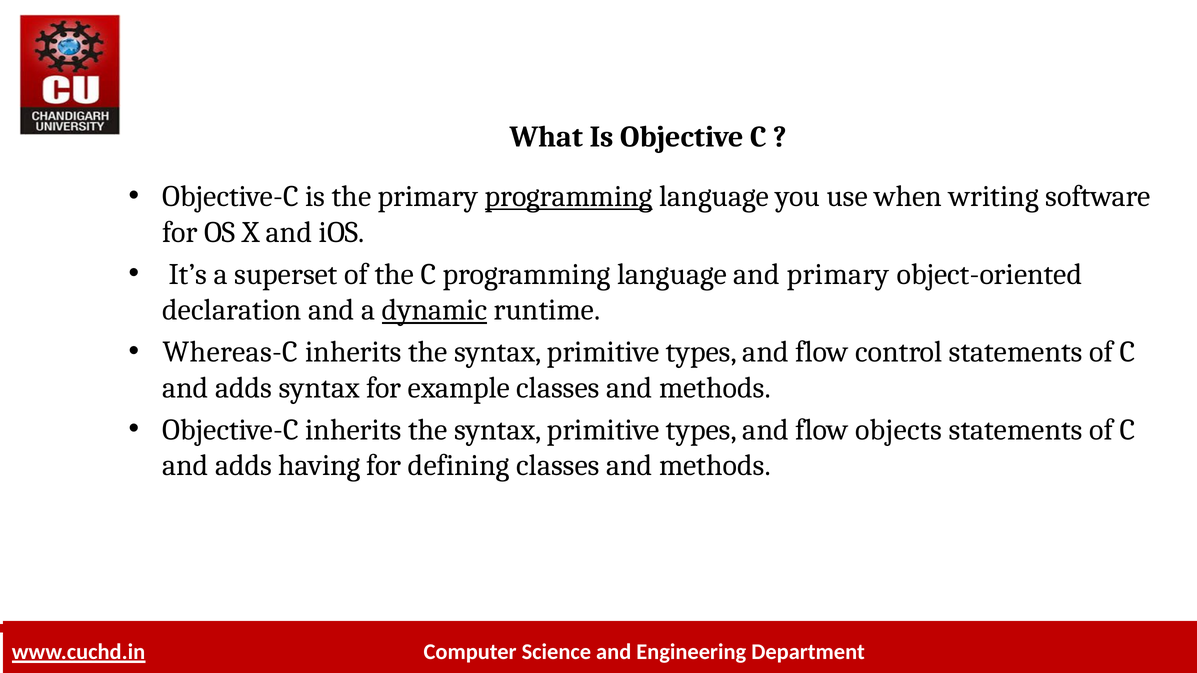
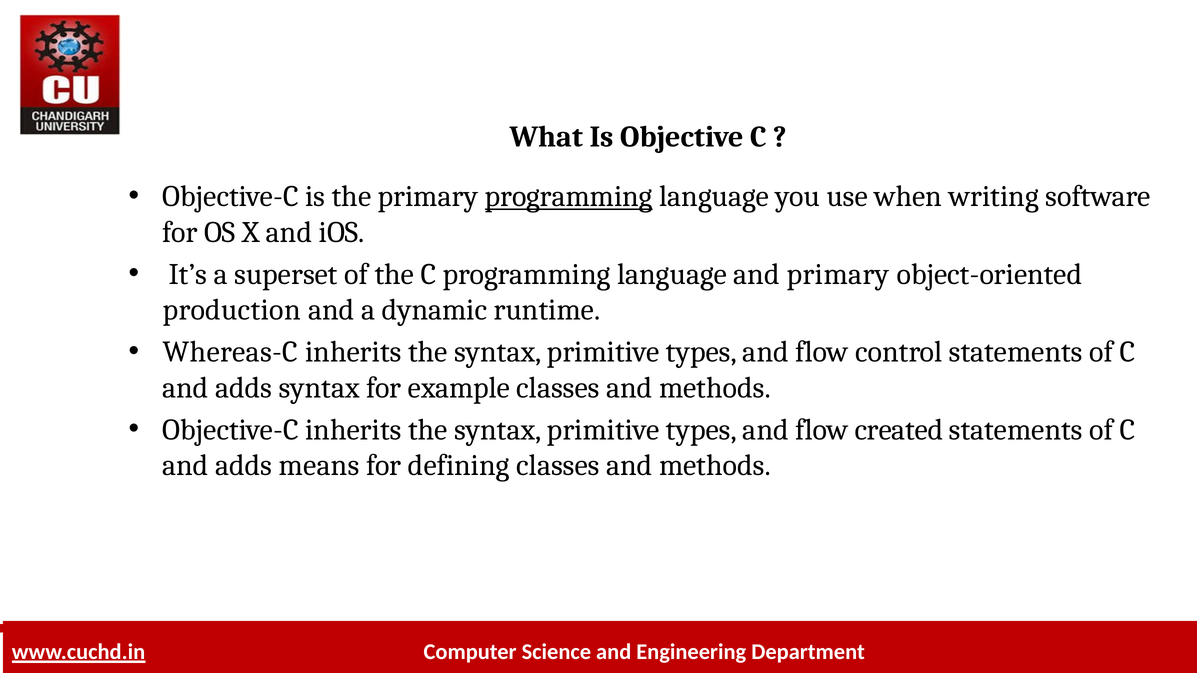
declaration: declaration -> production
dynamic underline: present -> none
objects: objects -> created
having: having -> means
